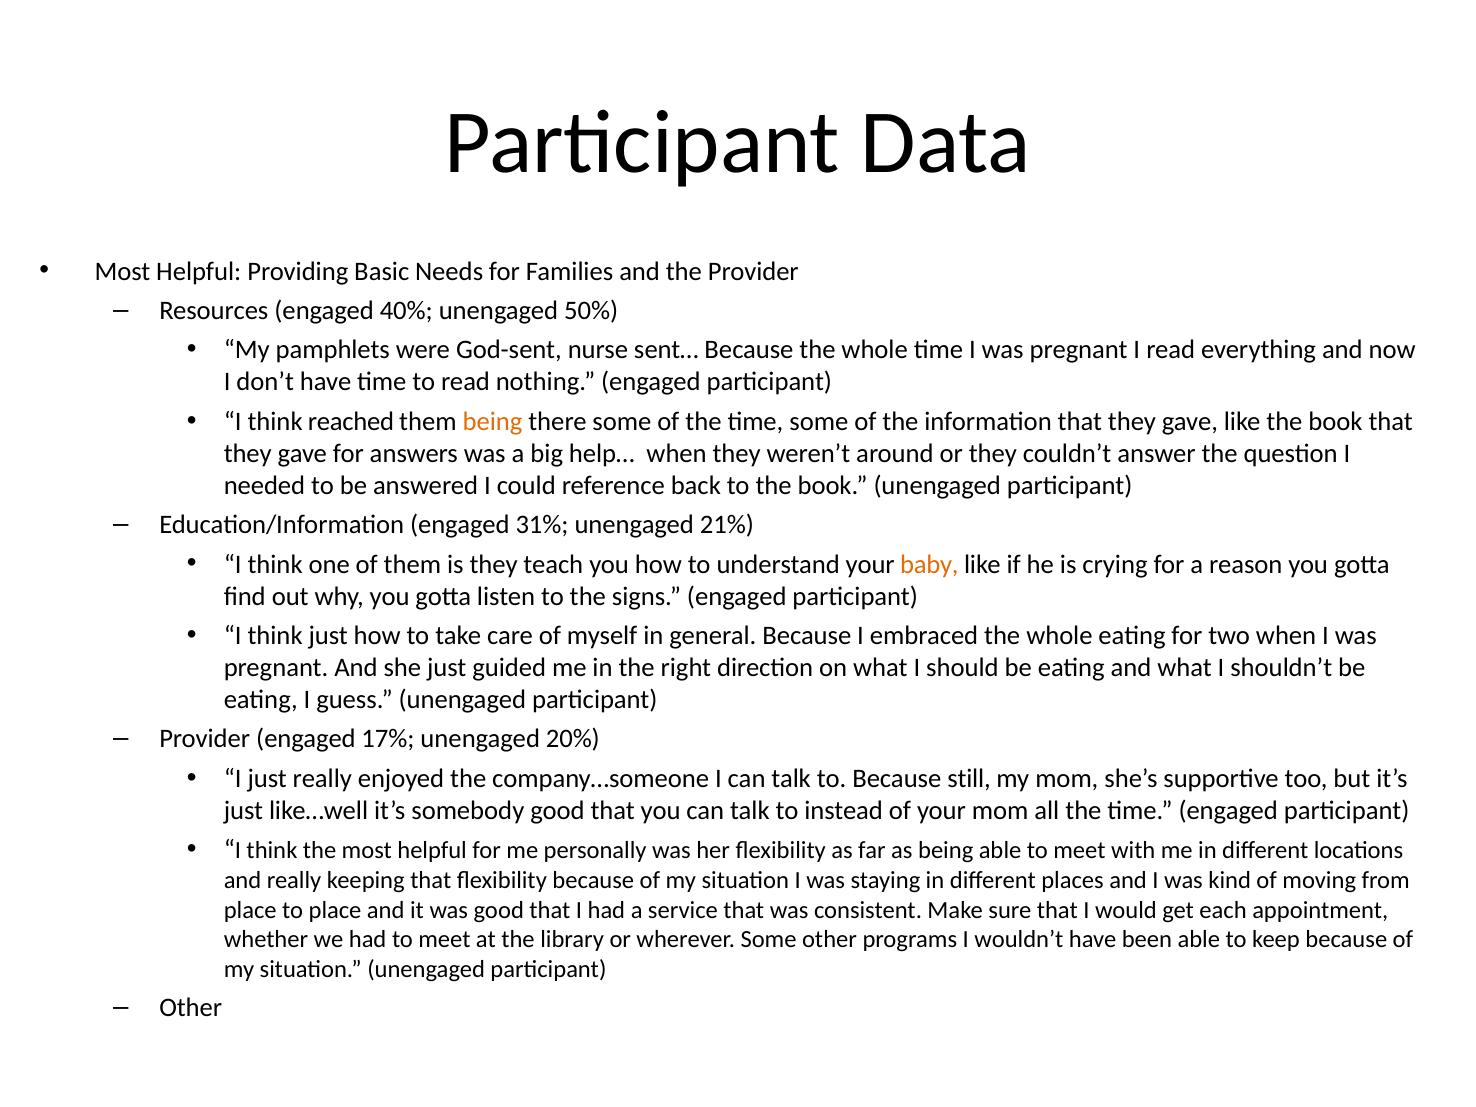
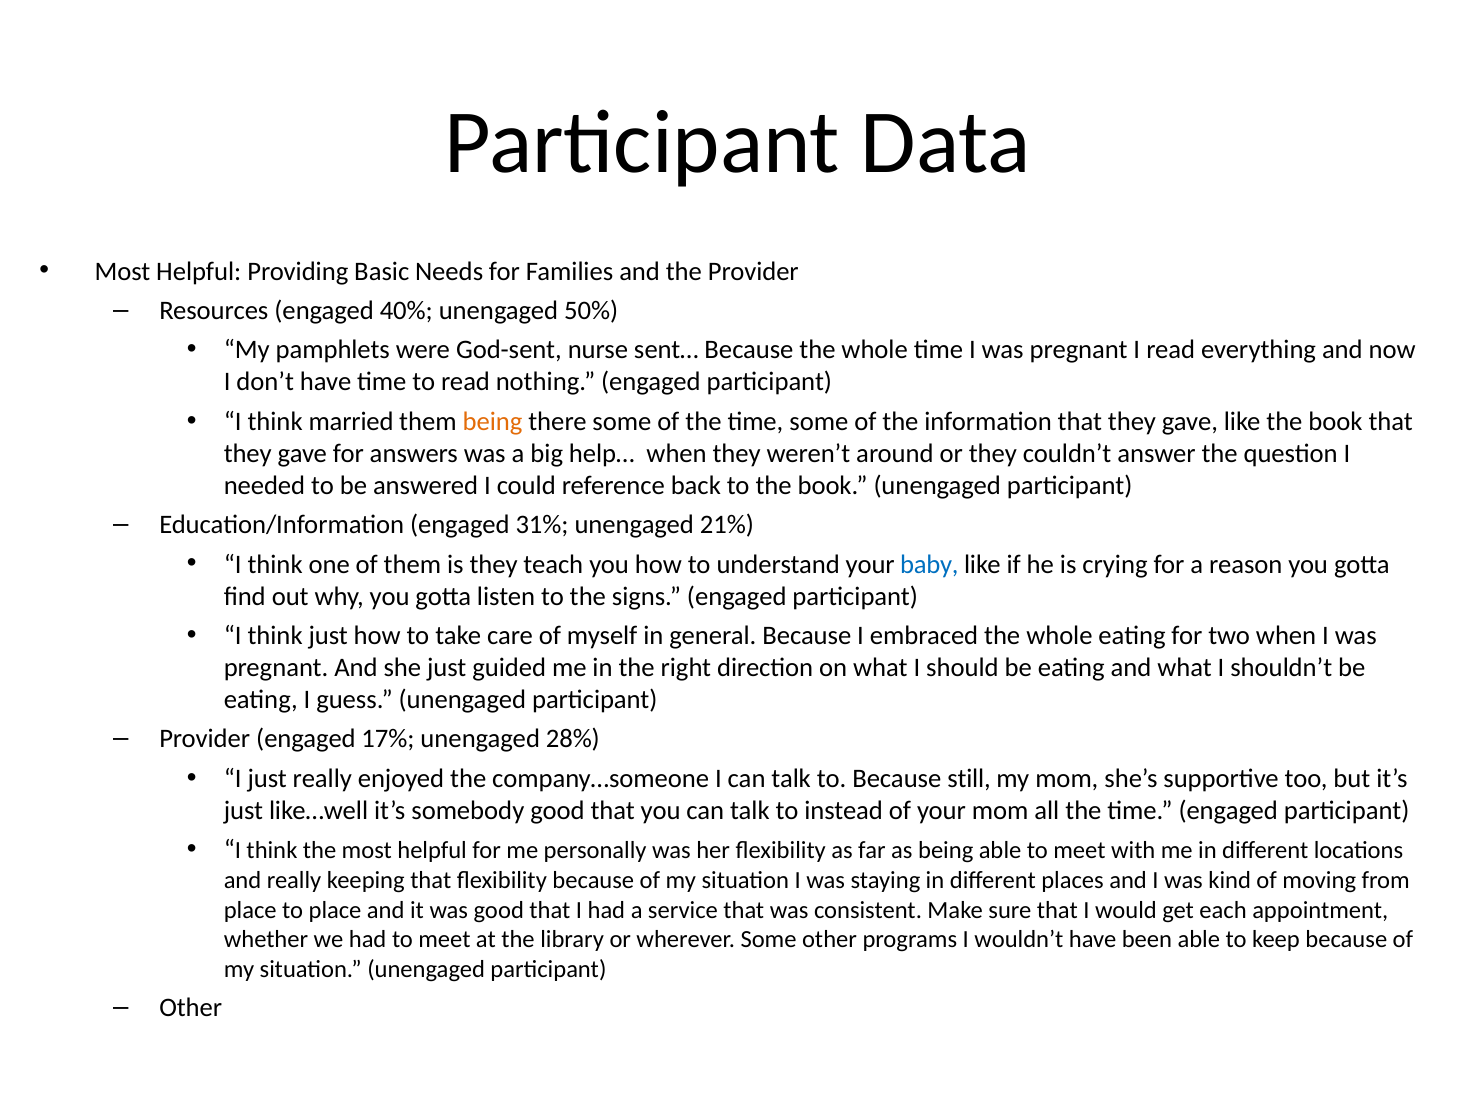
reached: reached -> married
baby colour: orange -> blue
20%: 20% -> 28%
